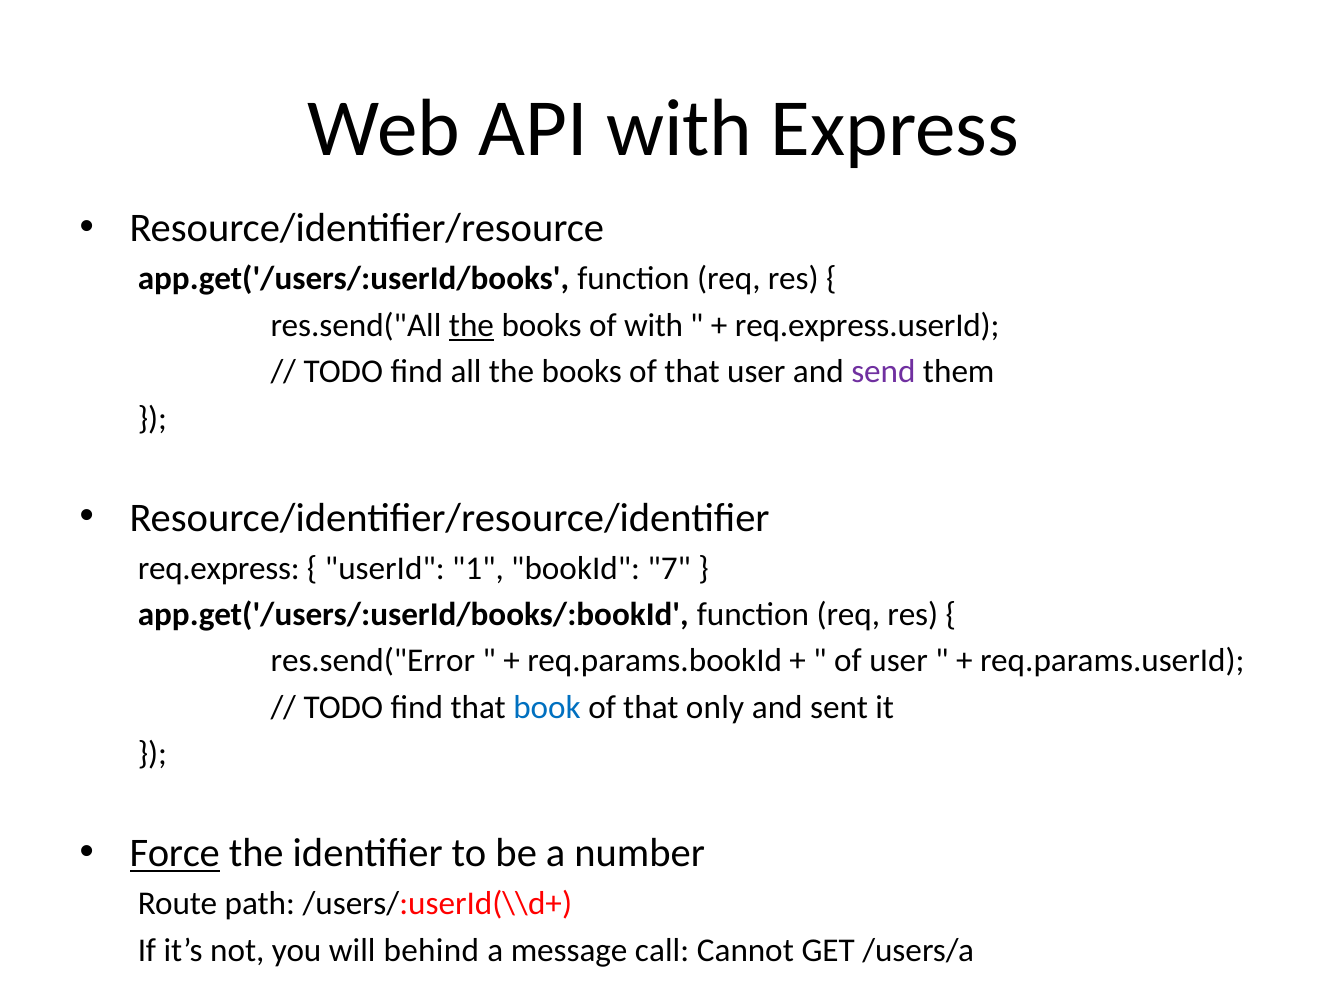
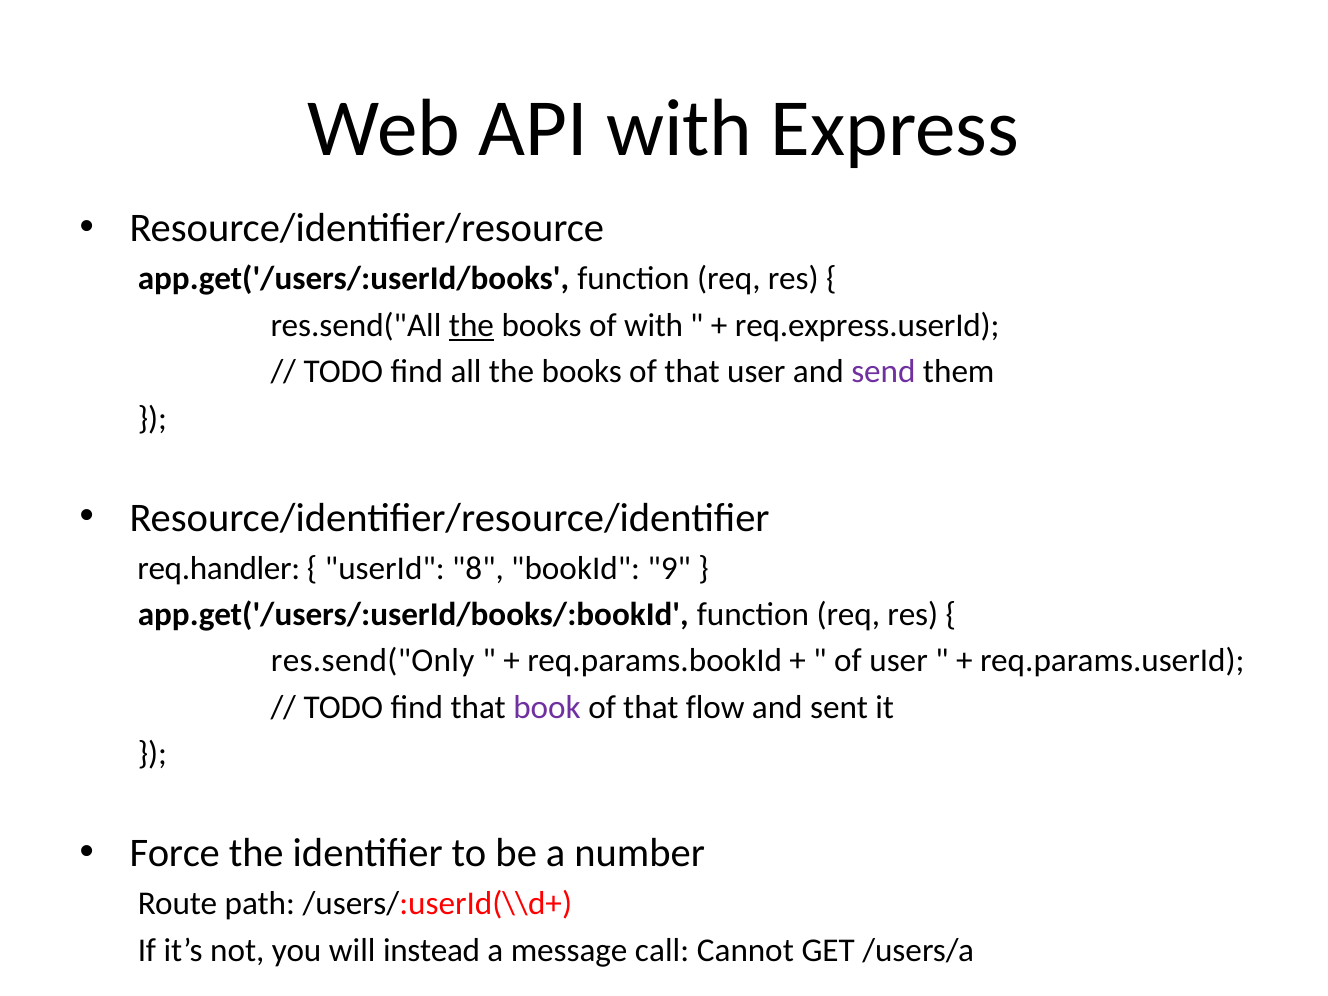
req.express: req.express -> req.handler
1: 1 -> 8
7: 7 -> 9
res.send("Error: res.send("Error -> res.send("Only
book colour: blue -> purple
only: only -> flow
Force underline: present -> none
behind: behind -> instead
